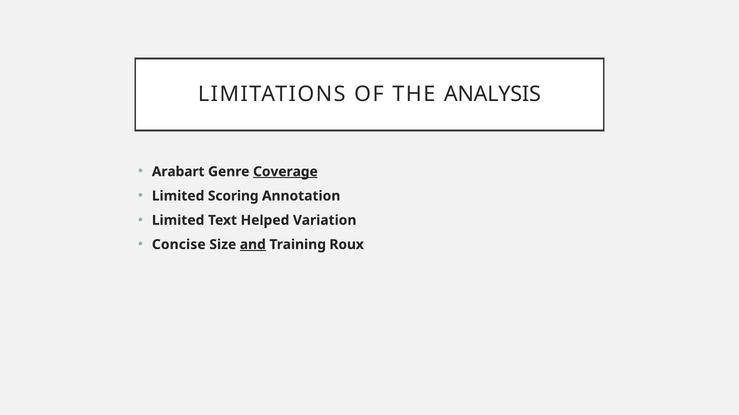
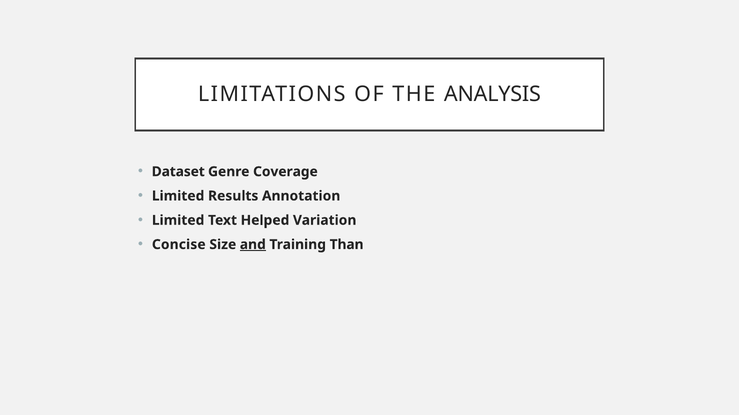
Arabart: Arabart -> Dataset
Coverage underline: present -> none
Scoring: Scoring -> Results
Roux: Roux -> Than
